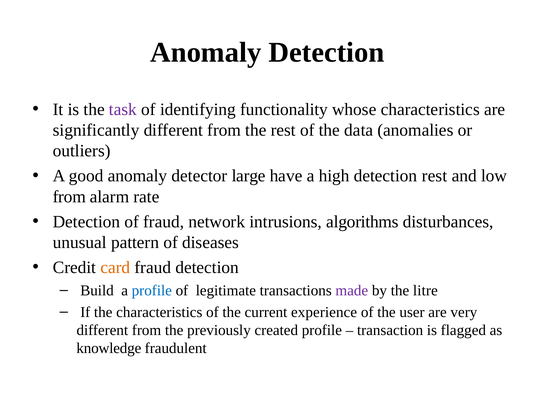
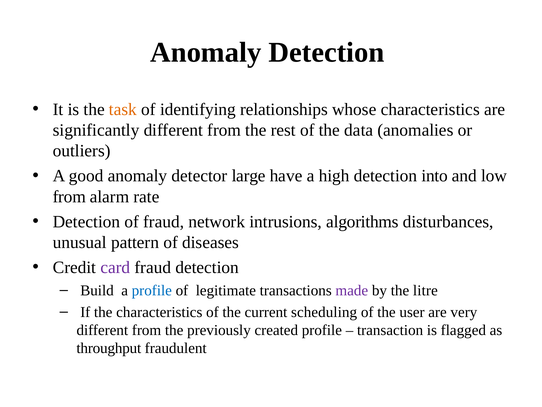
task colour: purple -> orange
functionality: functionality -> relationships
detection rest: rest -> into
card colour: orange -> purple
experience: experience -> scheduling
knowledge: knowledge -> throughput
